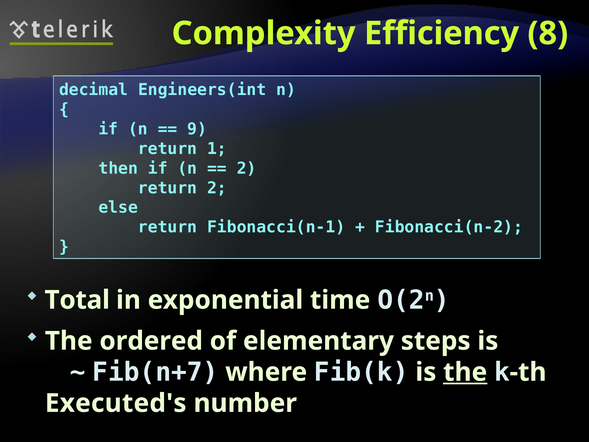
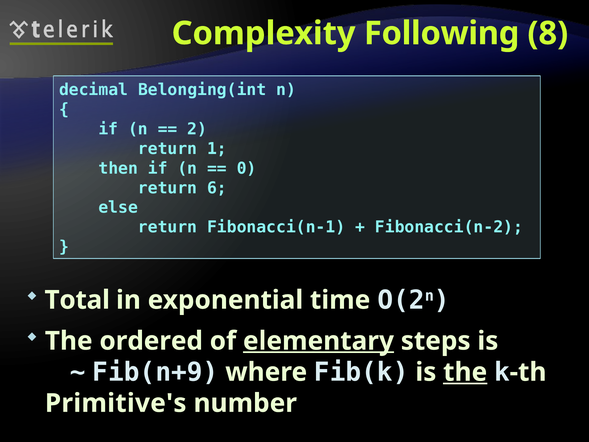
Efficiency: Efficiency -> Following
Engineers(int: Engineers(int -> Belonging(int
9: 9 -> 2
2 at (247, 168): 2 -> 0
return 2: 2 -> 6
elementary underline: none -> present
Fib(n+7: Fib(n+7 -> Fib(n+9
Executed's: Executed's -> Primitive's
